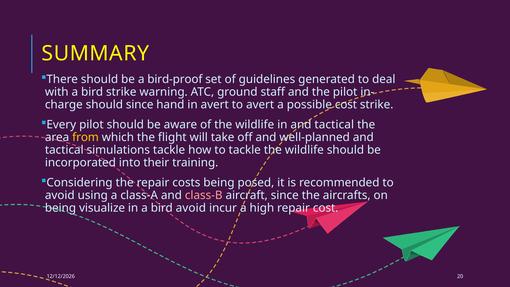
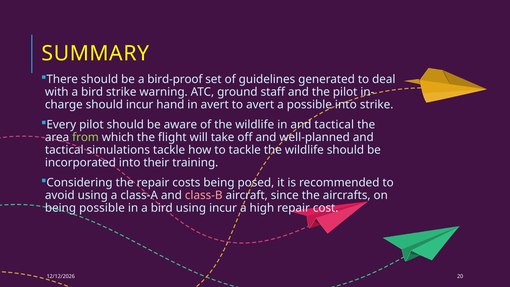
should since: since -> incur
possible cost: cost -> into
from colour: yellow -> light green
being visualize: visualize -> possible
bird avoid: avoid -> using
